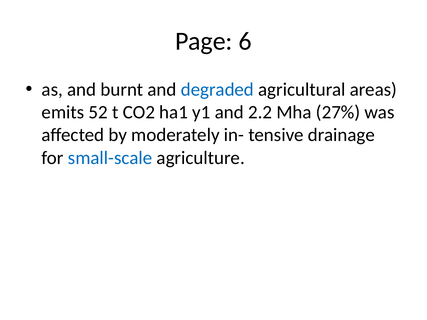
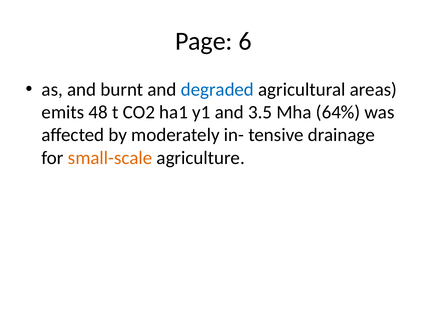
52: 52 -> 48
2.2: 2.2 -> 3.5
27%: 27% -> 64%
small-scale colour: blue -> orange
